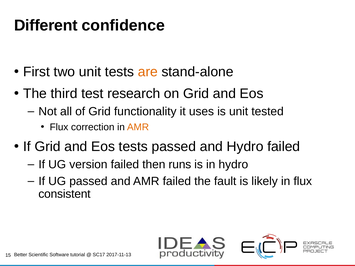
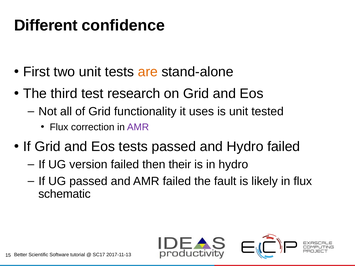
AMR at (138, 127) colour: orange -> purple
runs: runs -> their
consistent: consistent -> schematic
